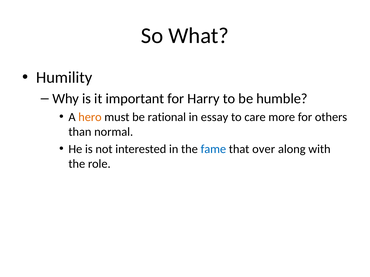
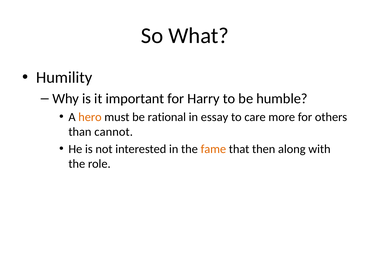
normal: normal -> cannot
fame colour: blue -> orange
over: over -> then
